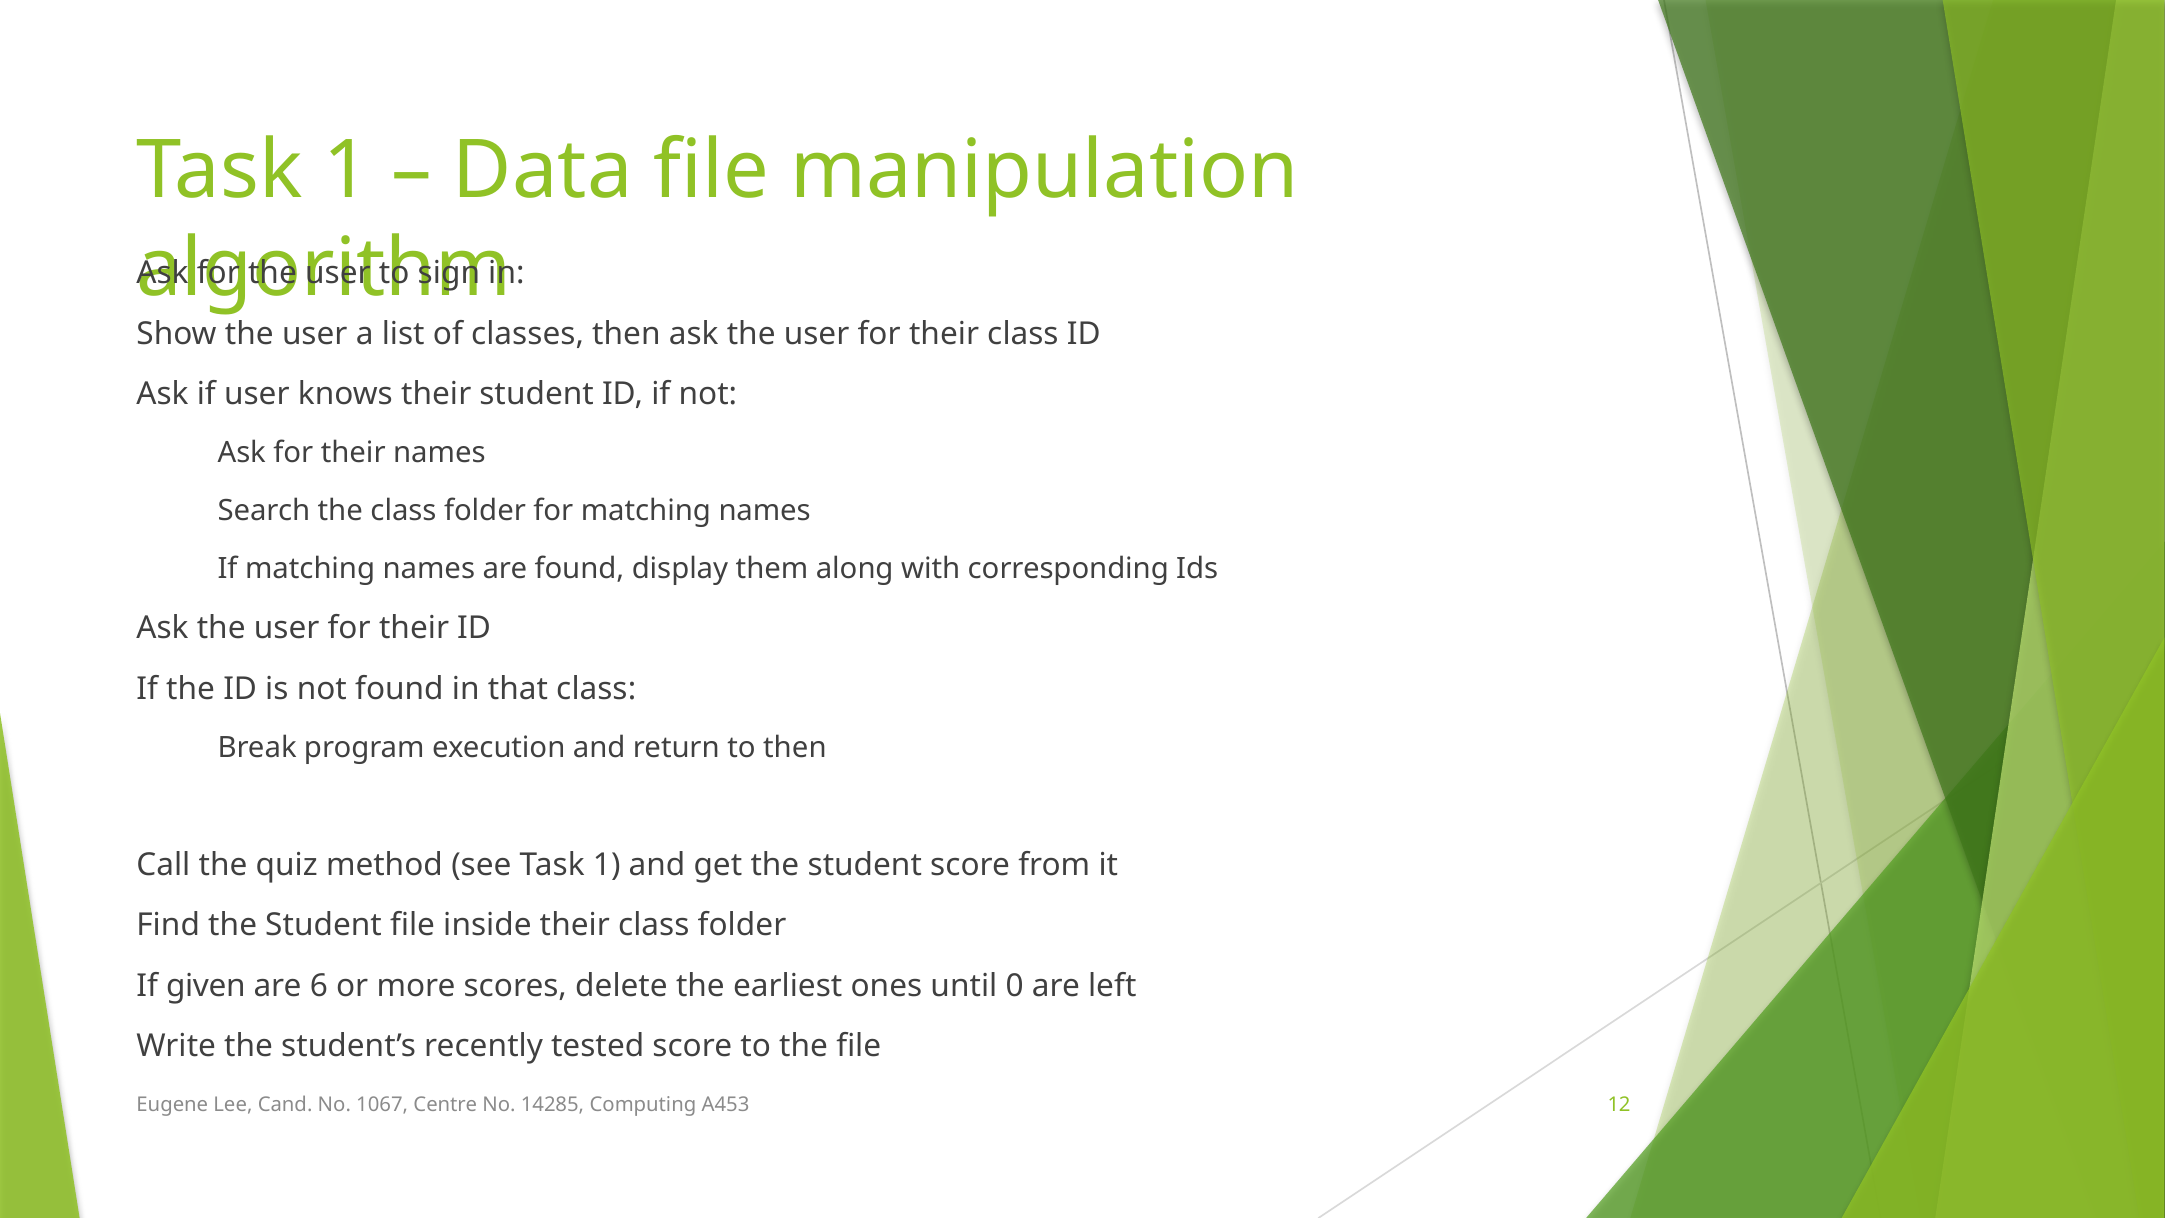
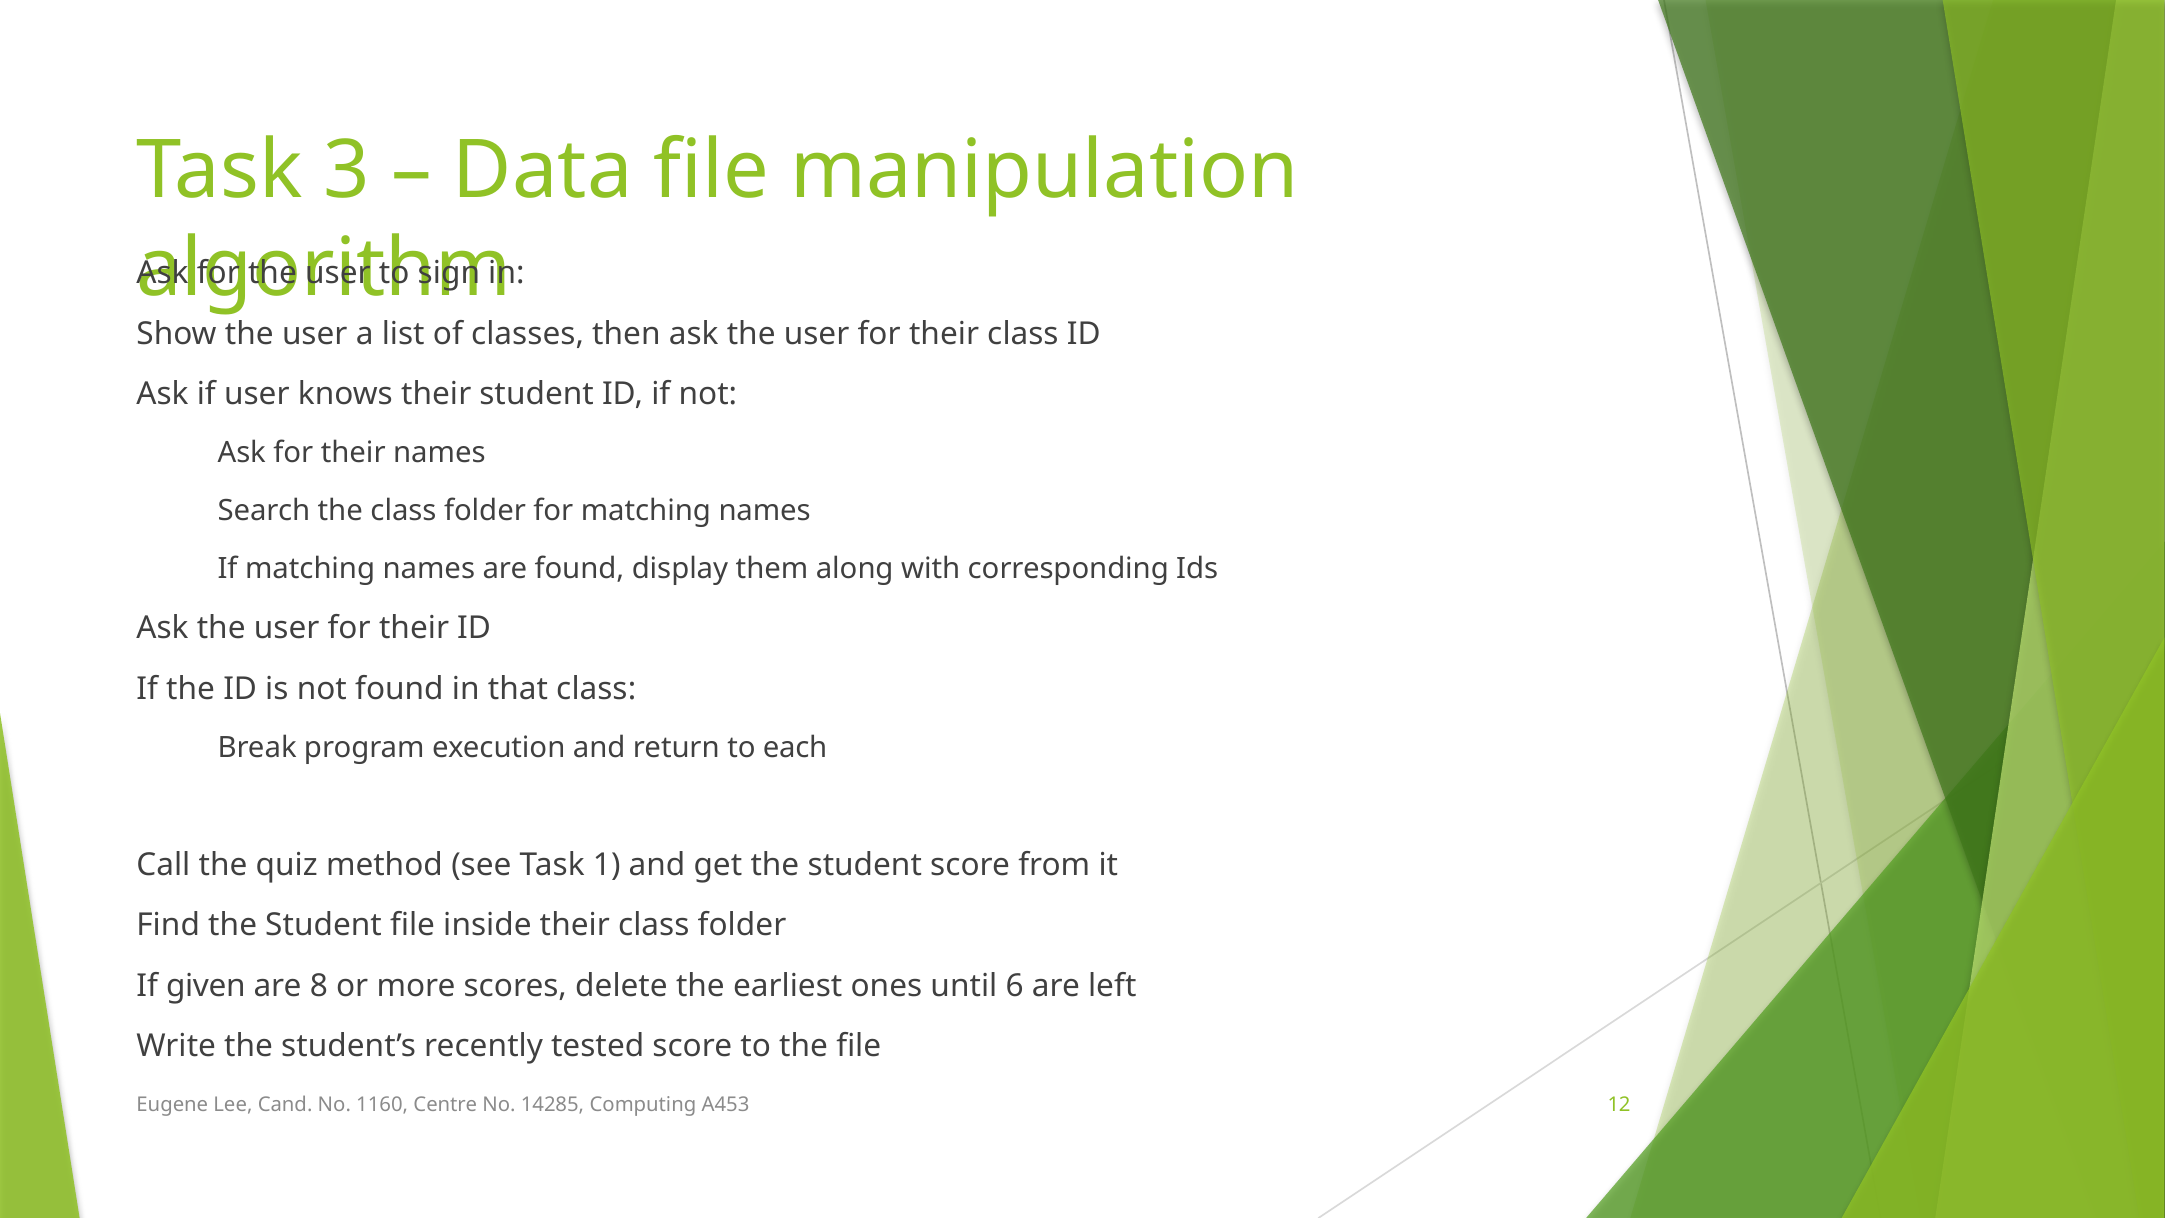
1 at (347, 171): 1 -> 3
to then: then -> each
6: 6 -> 8
0: 0 -> 6
1067: 1067 -> 1160
